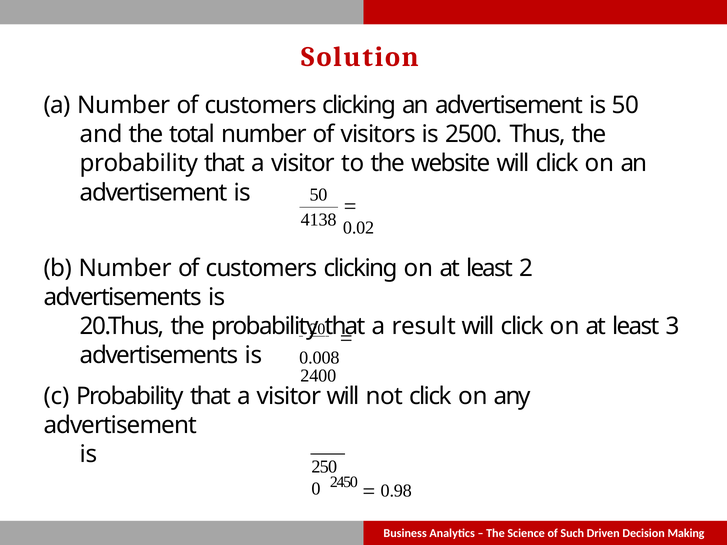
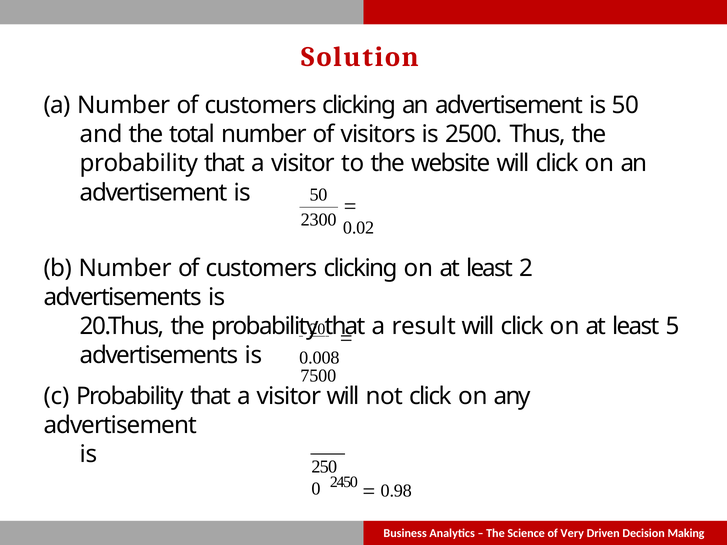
4138: 4138 -> 2300
3: 3 -> 5
2400: 2400 -> 7500
Such: Such -> Very
